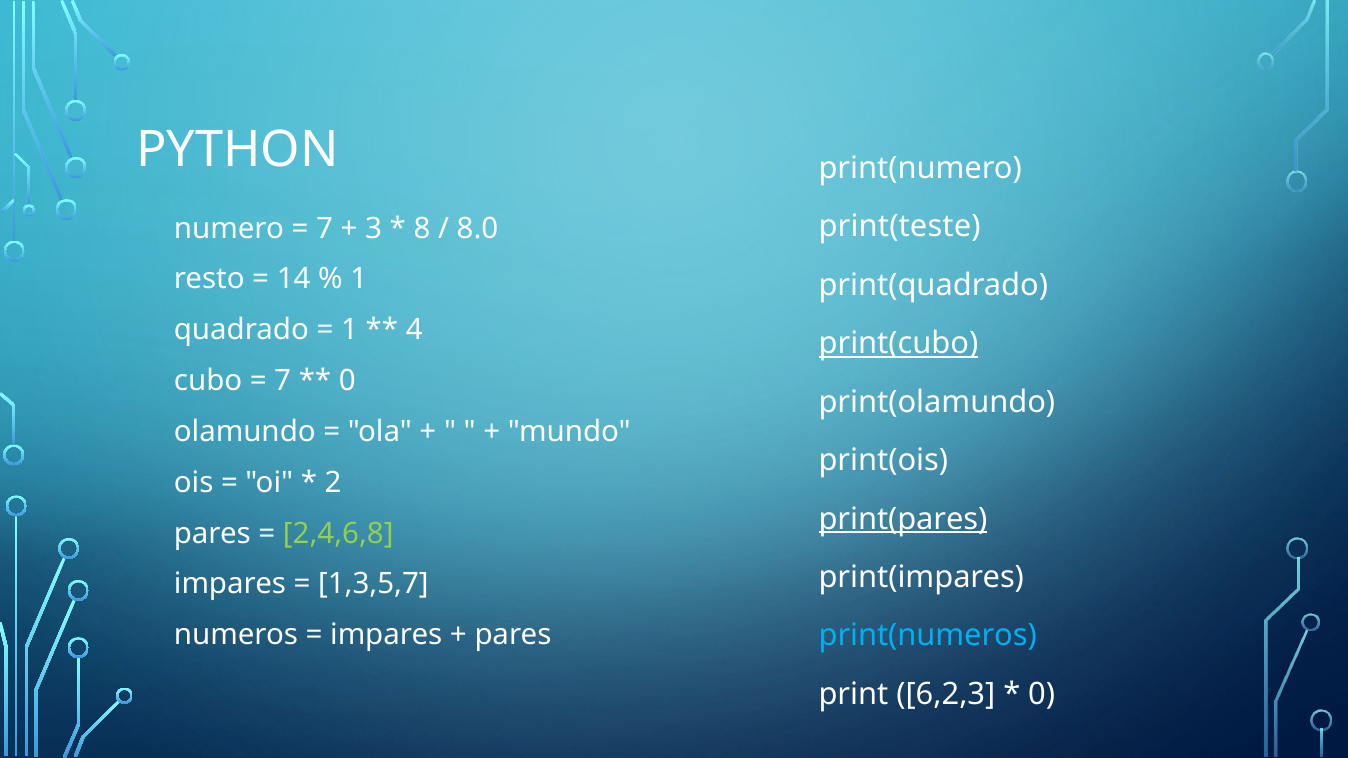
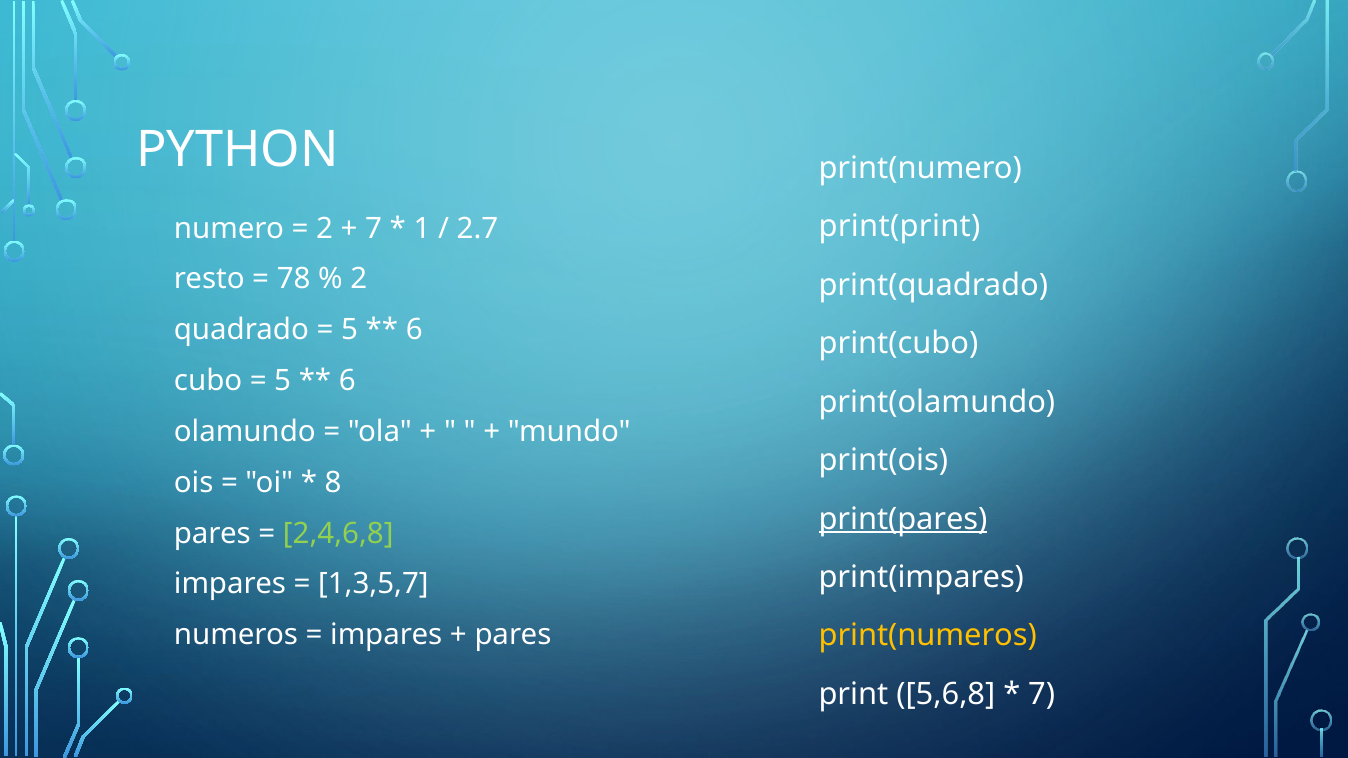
print(teste: print(teste -> print(print
7 at (325, 229): 7 -> 2
3 at (374, 229): 3 -> 7
8: 8 -> 1
8.0: 8.0 -> 2.7
14: 14 -> 78
1 at (359, 279): 1 -> 2
1 at (350, 330): 1 -> 5
4 at (414, 330): 4 -> 6
print(cubo underline: present -> none
7 at (283, 381): 7 -> 5
0 at (347, 381): 0 -> 6
2: 2 -> 8
print(numeros colour: light blue -> yellow
6,2,3: 6,2,3 -> 5,6,8
0 at (1042, 695): 0 -> 7
